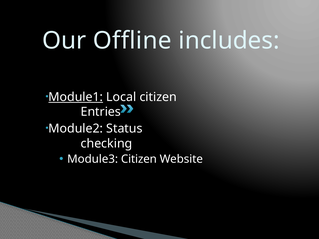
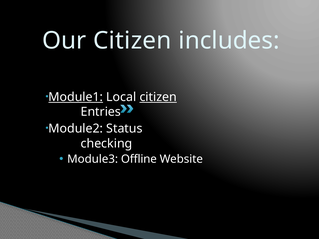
Our Offline: Offline -> Citizen
citizen at (158, 97) underline: none -> present
Module3 Citizen: Citizen -> Offline
